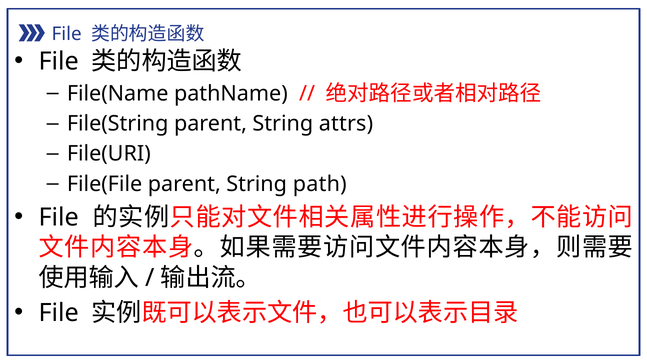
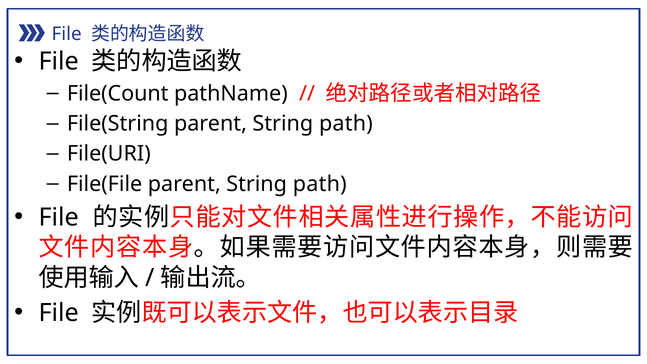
File(Name: File(Name -> File(Count
File(String parent String attrs: attrs -> path
